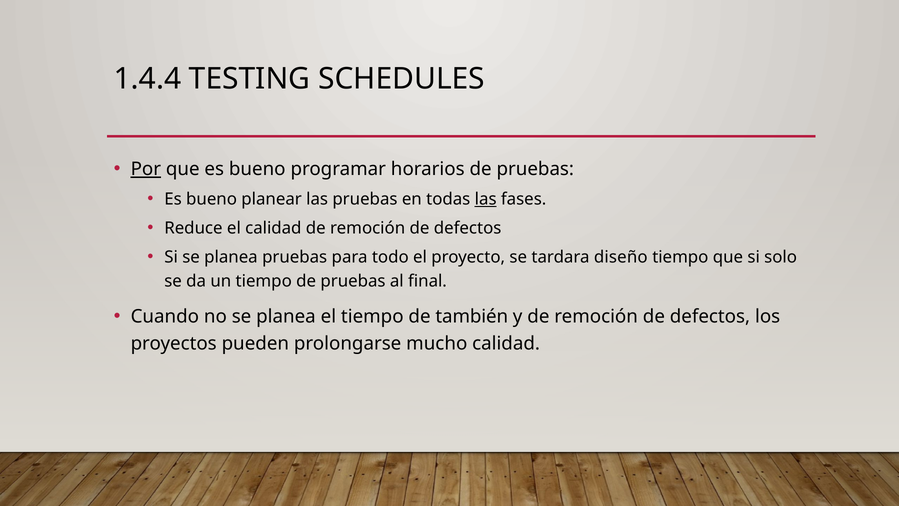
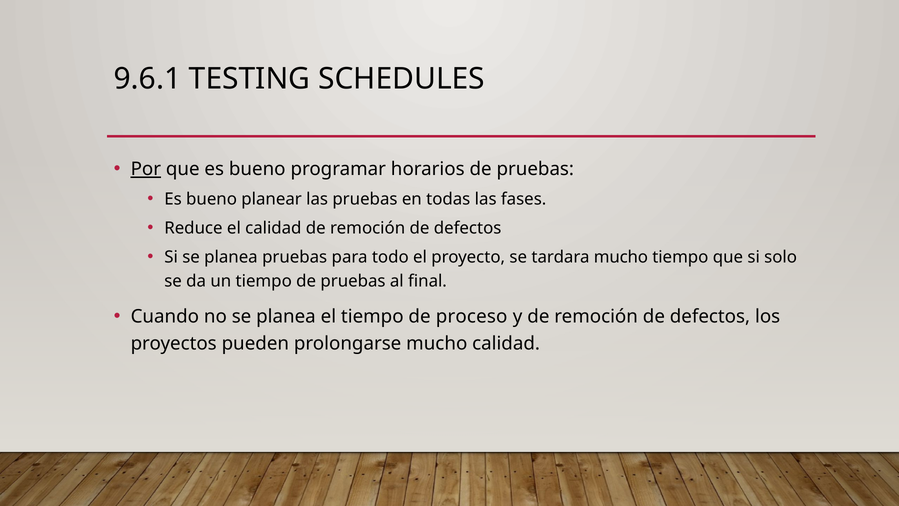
1.4.4: 1.4.4 -> 9.6.1
las at (486, 199) underline: present -> none
tardara diseño: diseño -> mucho
también: también -> proceso
